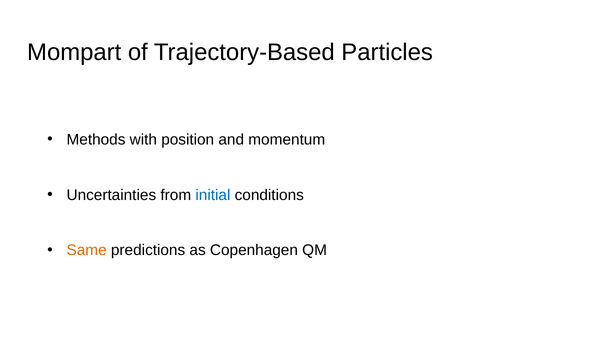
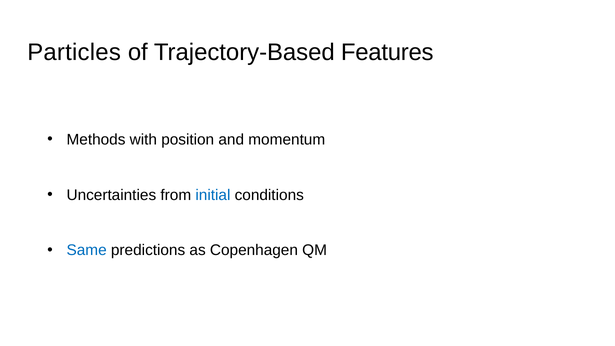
Mompart: Mompart -> Particles
Particles: Particles -> Features
Same colour: orange -> blue
